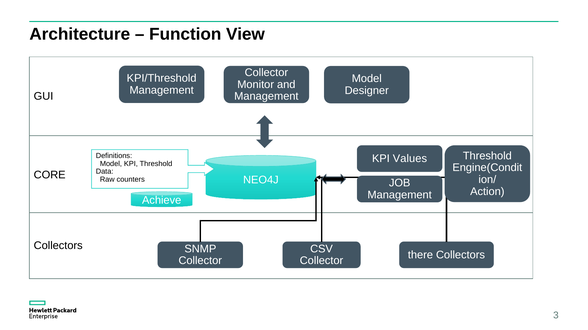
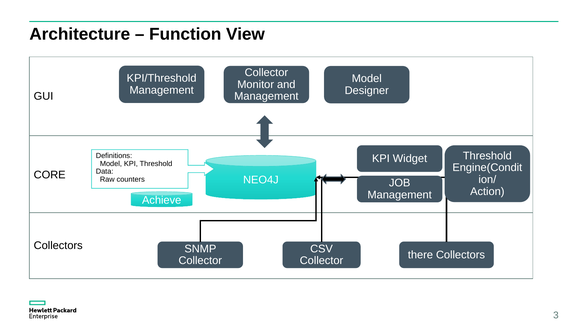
Values: Values -> Widget
